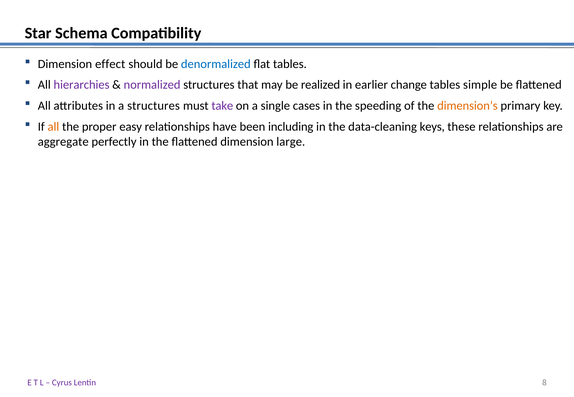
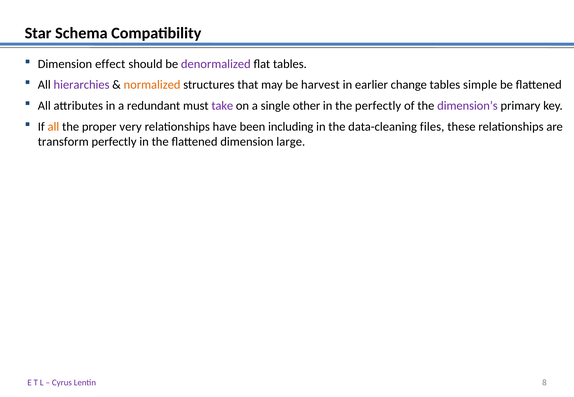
denormalized colour: blue -> purple
normalized colour: purple -> orange
realized: realized -> harvest
a structures: structures -> redundant
cases: cases -> other
the speeding: speeding -> perfectly
dimension’s colour: orange -> purple
easy: easy -> very
keys: keys -> files
aggregate: aggregate -> transform
